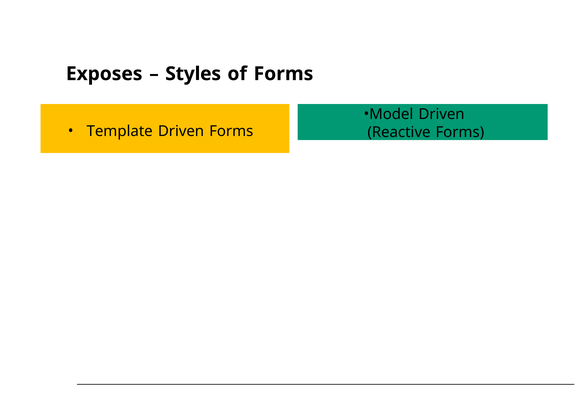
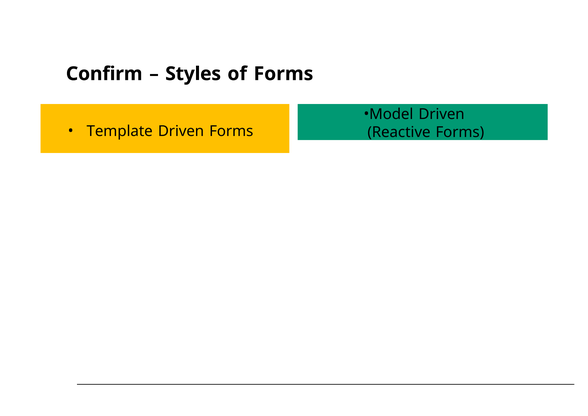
Exposes: Exposes -> Confirm
